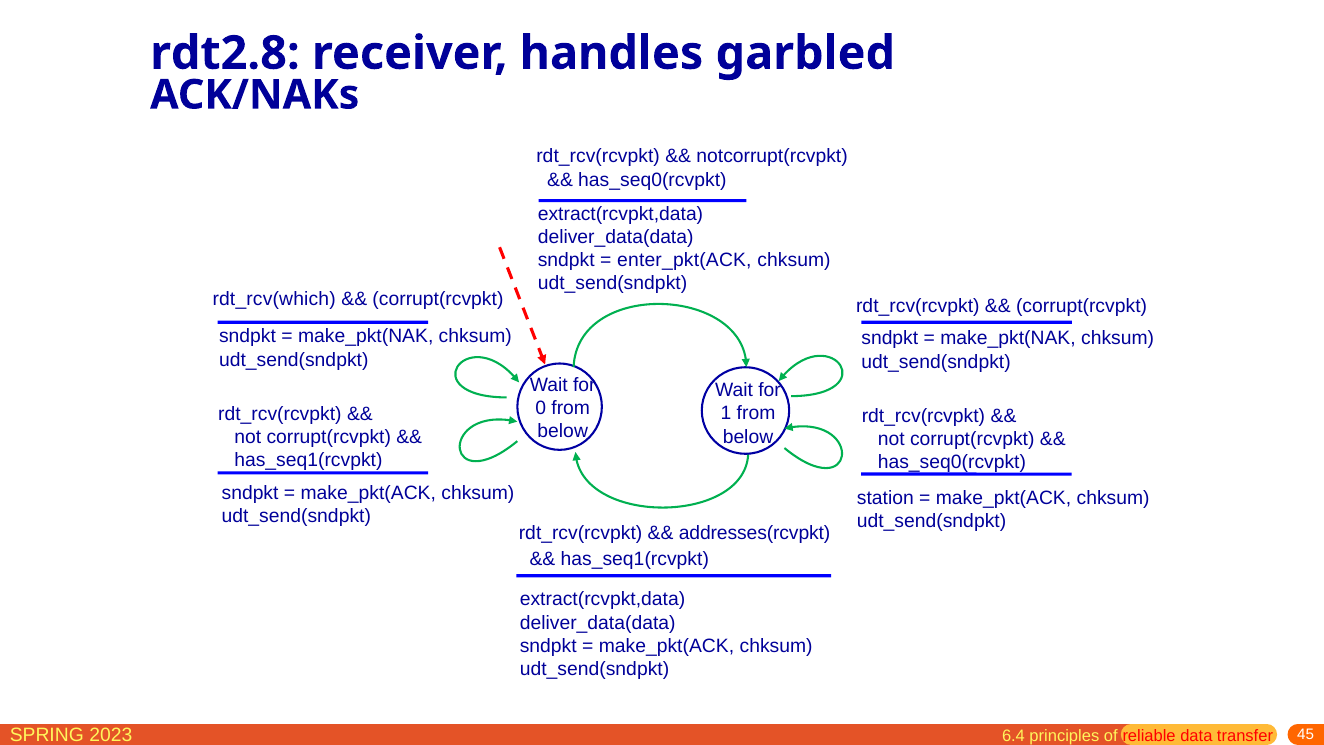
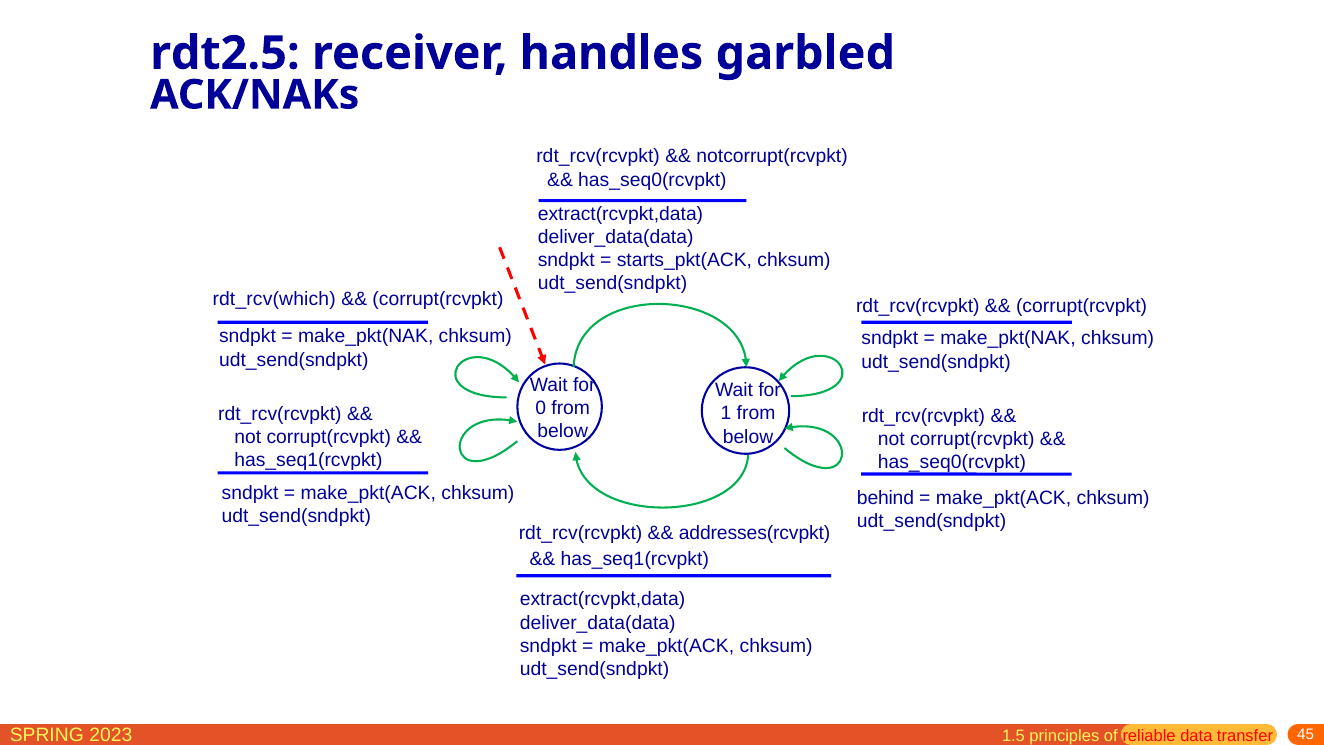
rdt2.8: rdt2.8 -> rdt2.5
enter_pkt(ACK: enter_pkt(ACK -> starts_pkt(ACK
station: station -> behind
6.4: 6.4 -> 1.5
